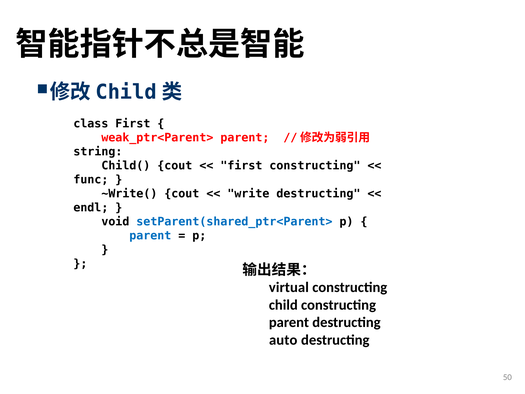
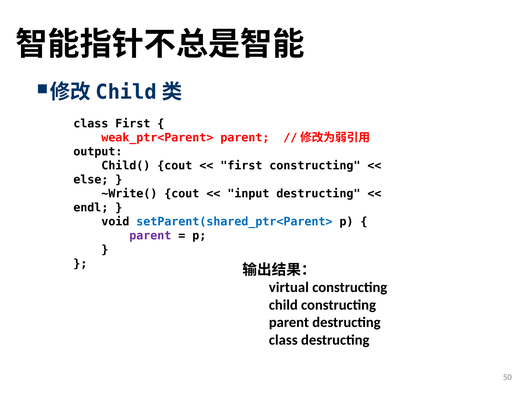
string: string -> output
func: func -> else
write: write -> input
parent at (150, 236) colour: blue -> purple
auto at (283, 340): auto -> class
